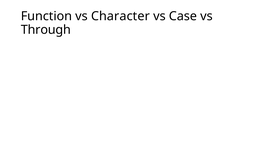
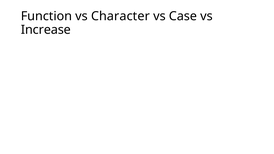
Through: Through -> Increase
